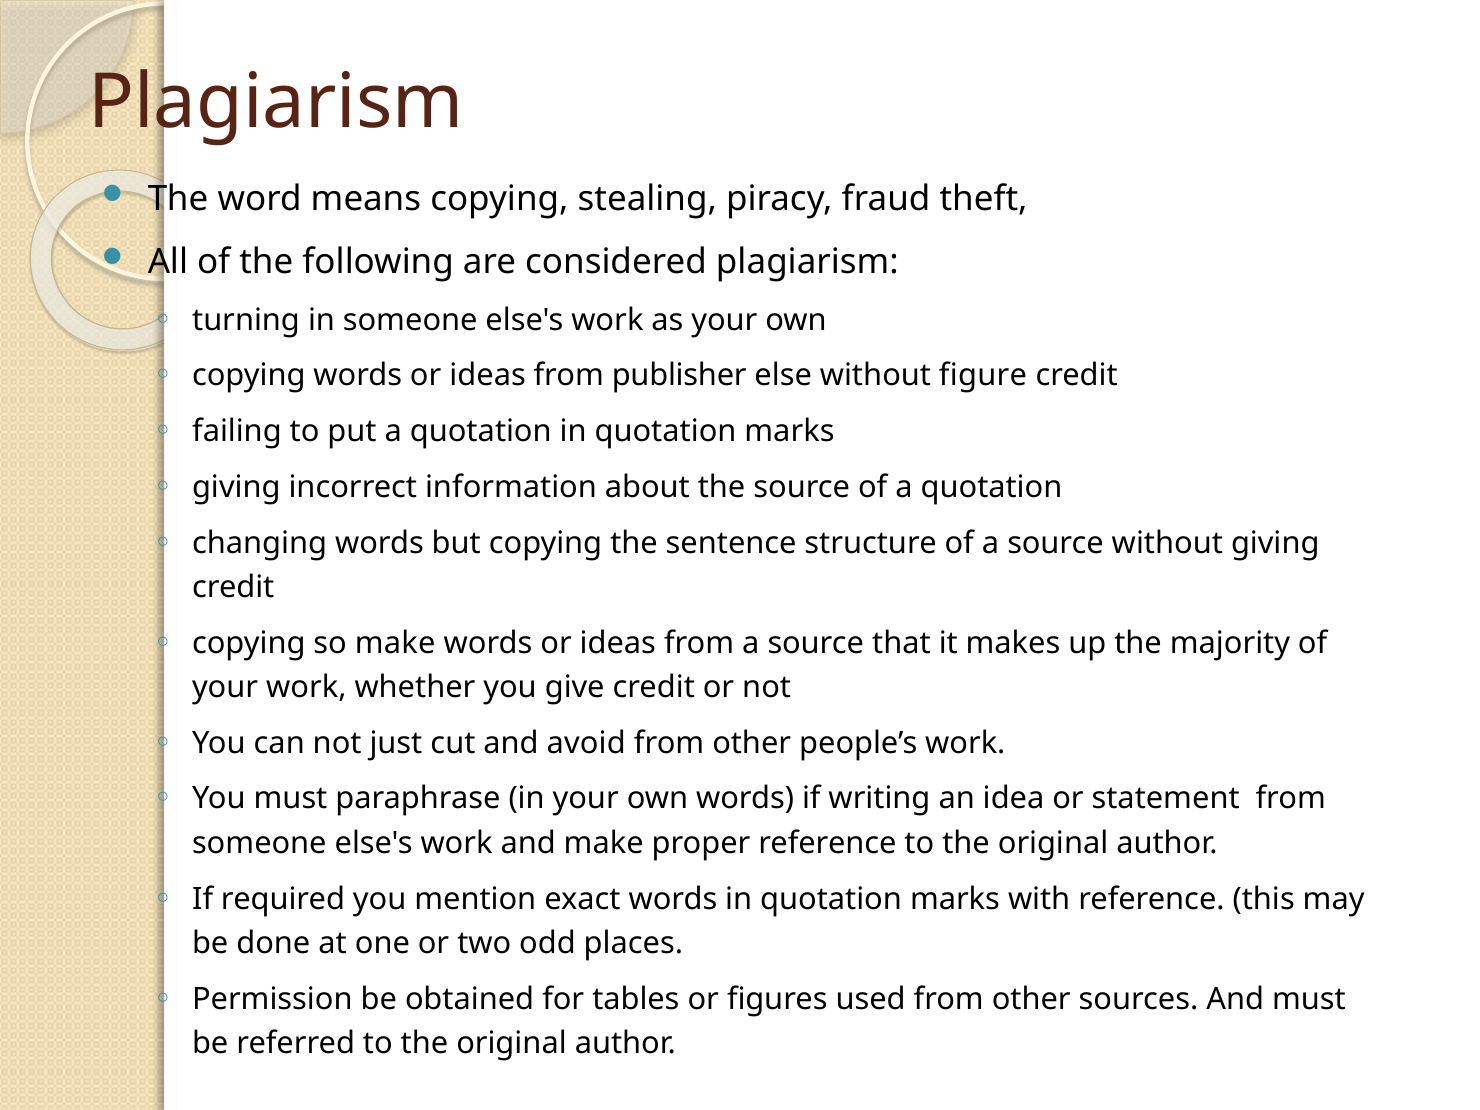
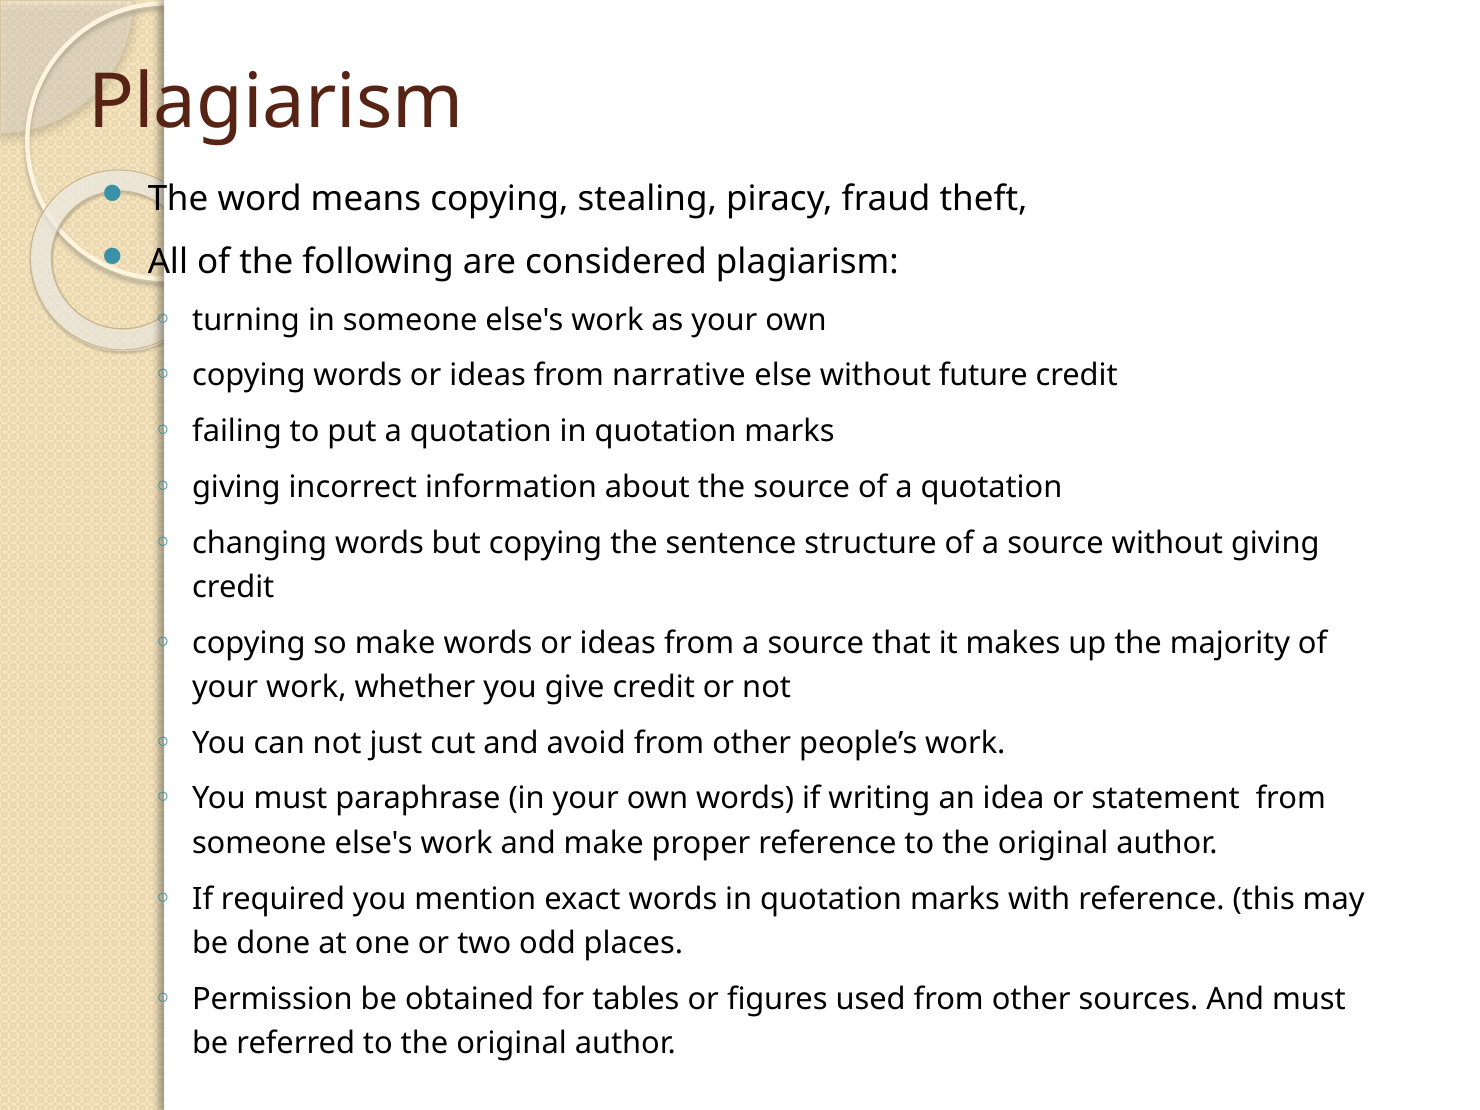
publisher: publisher -> narrative
figure: figure -> future
